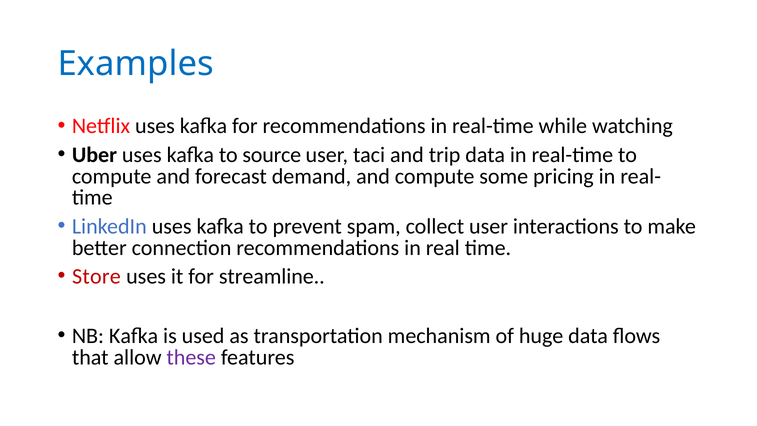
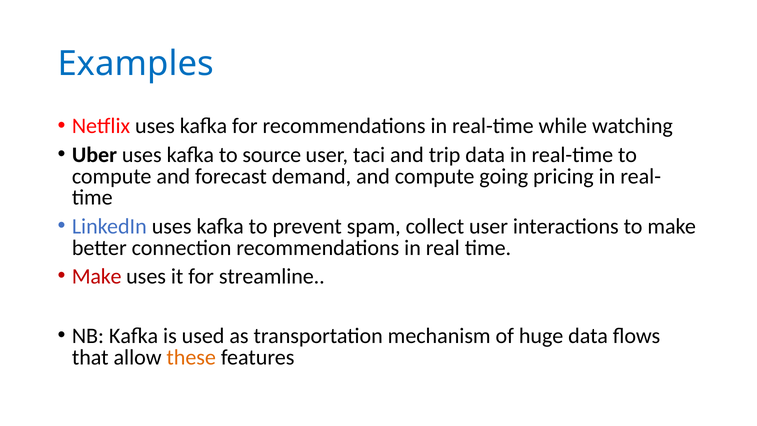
some: some -> going
Store at (96, 276): Store -> Make
these colour: purple -> orange
